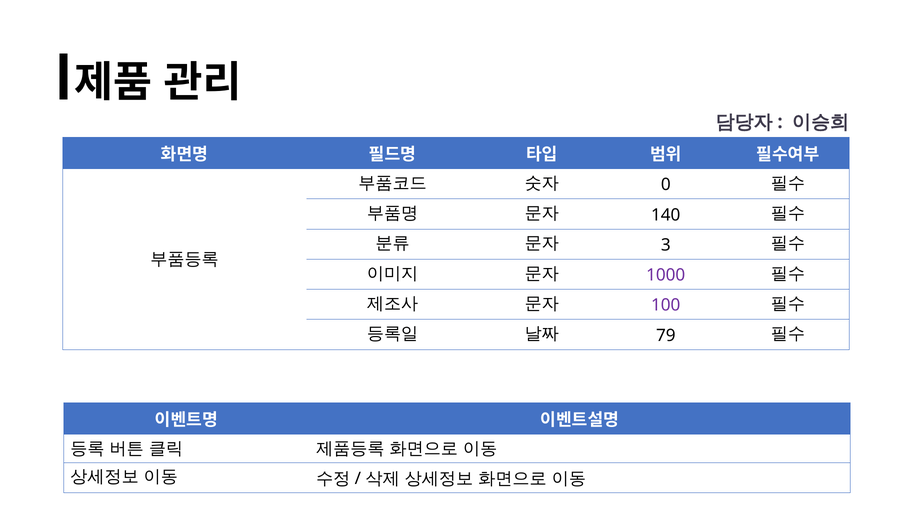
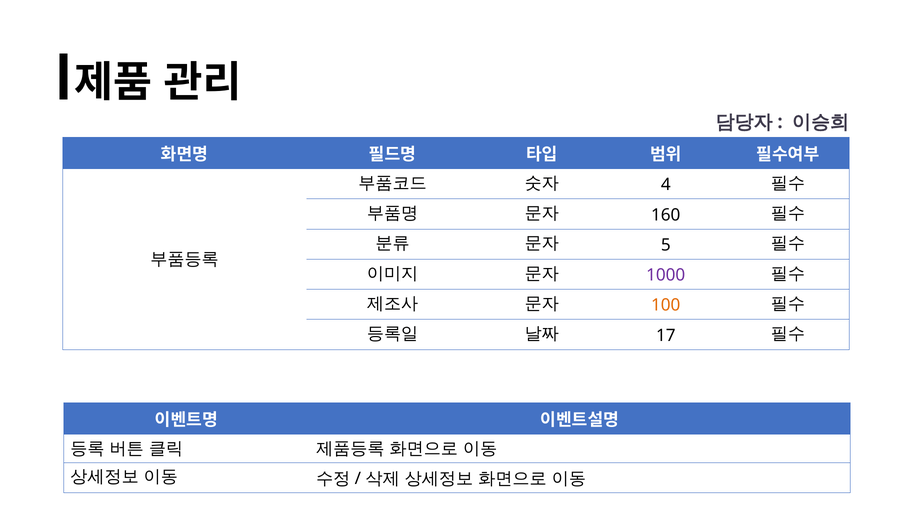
0: 0 -> 4
140: 140 -> 160
3: 3 -> 5
100 colour: purple -> orange
79: 79 -> 17
